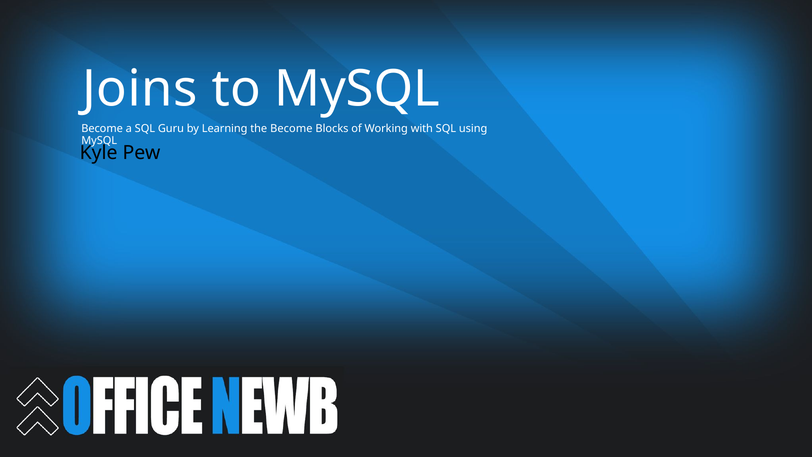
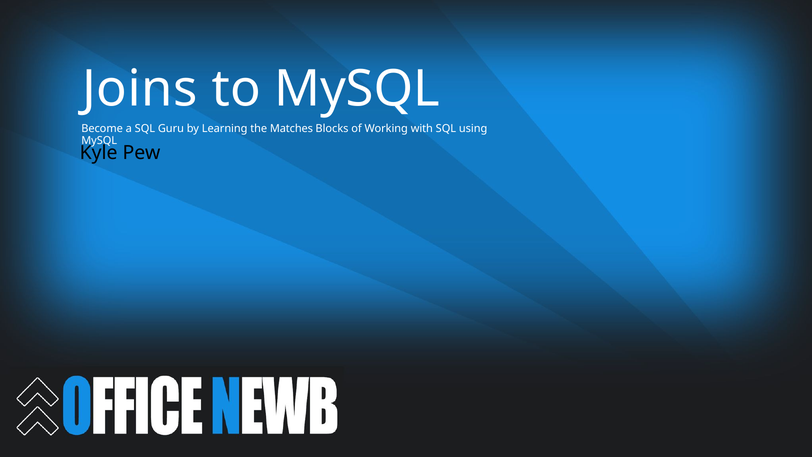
the Become: Become -> Matches
